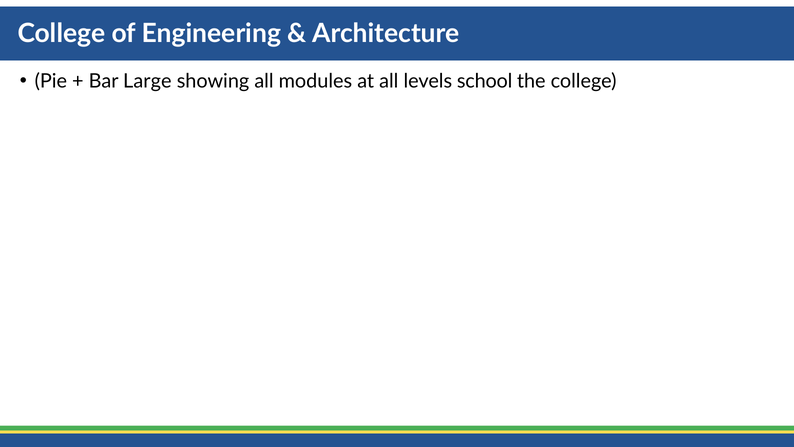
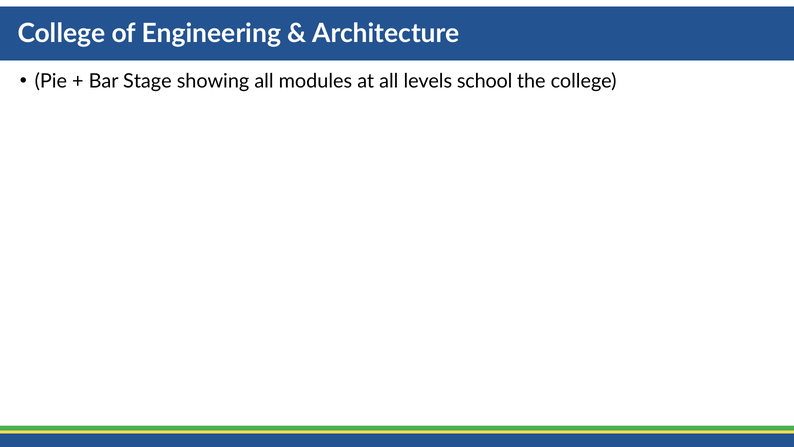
Large: Large -> Stage
